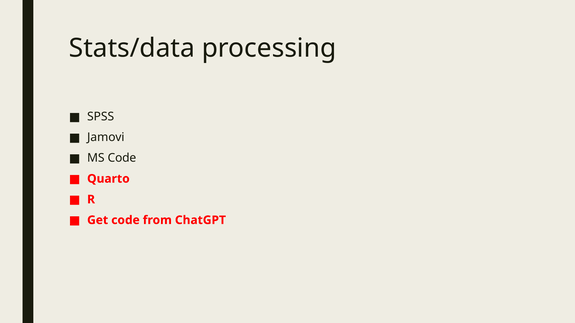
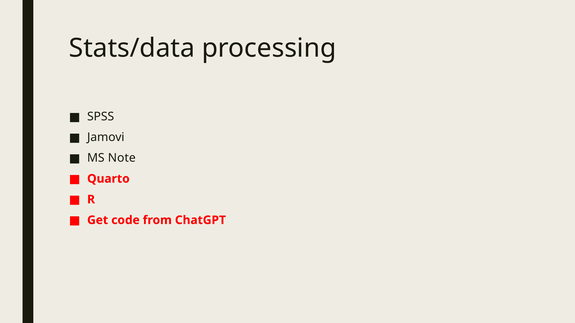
MS Code: Code -> Note
